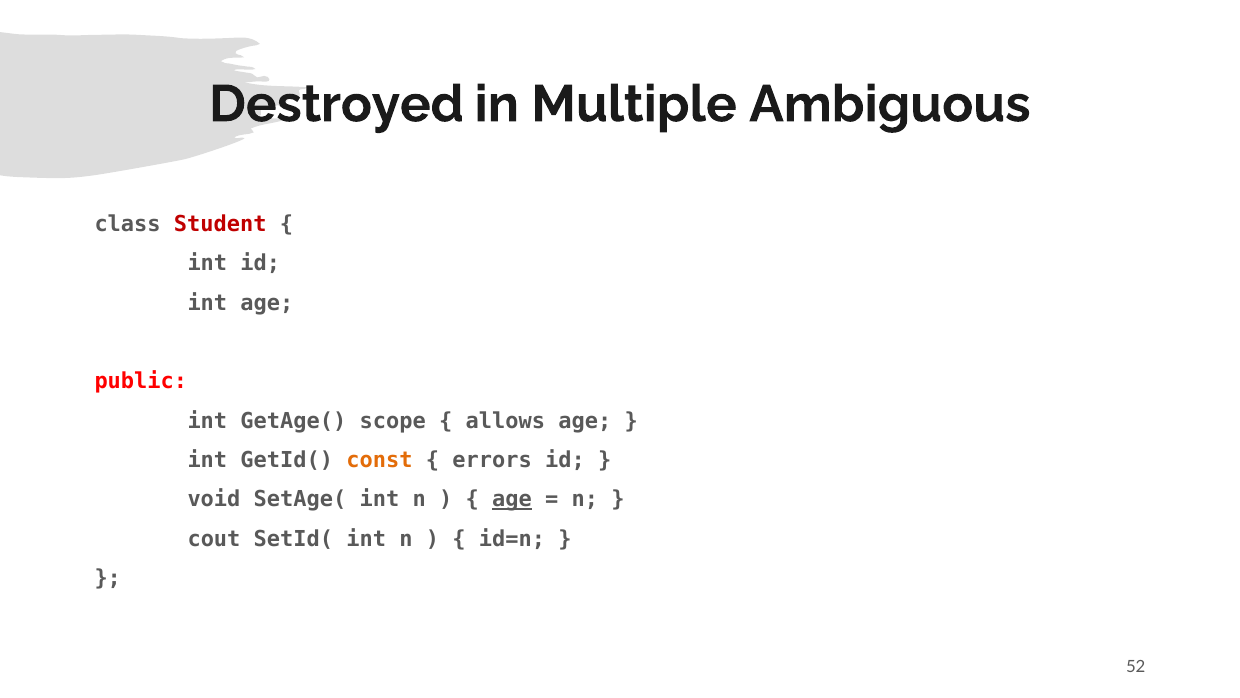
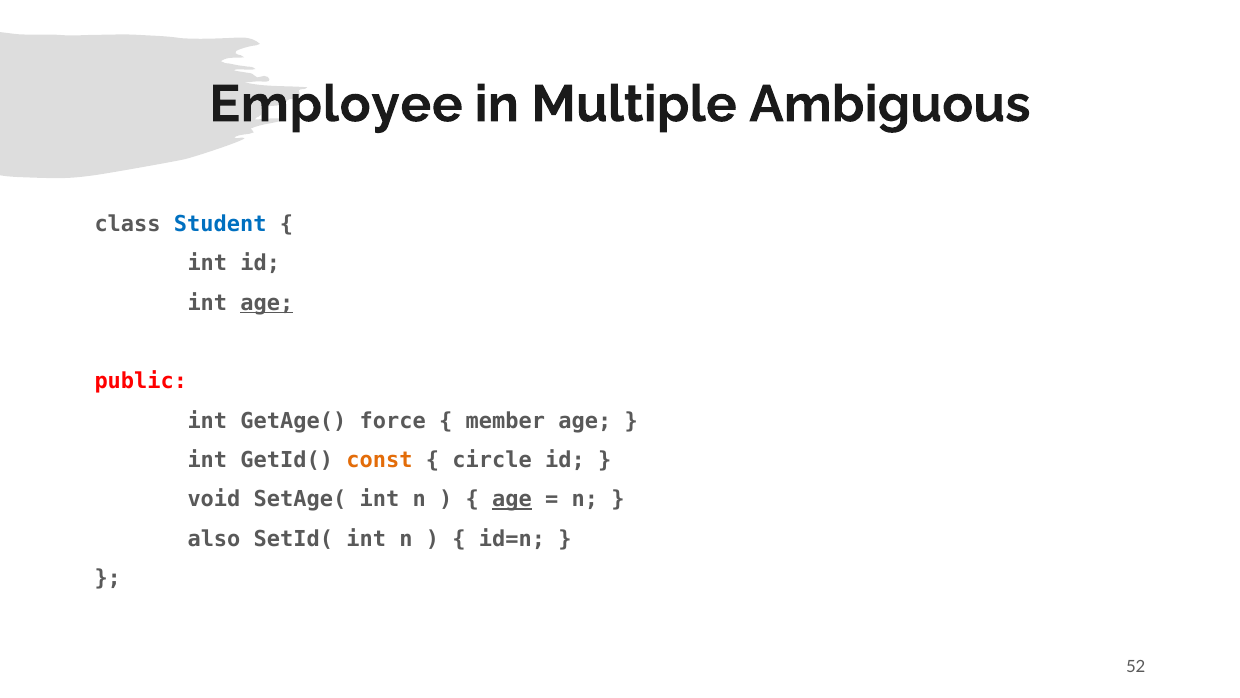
Destroyed: Destroyed -> Employee
Student colour: red -> blue
age at (267, 303) underline: none -> present
scope: scope -> force
allows: allows -> member
errors: errors -> circle
cout: cout -> also
